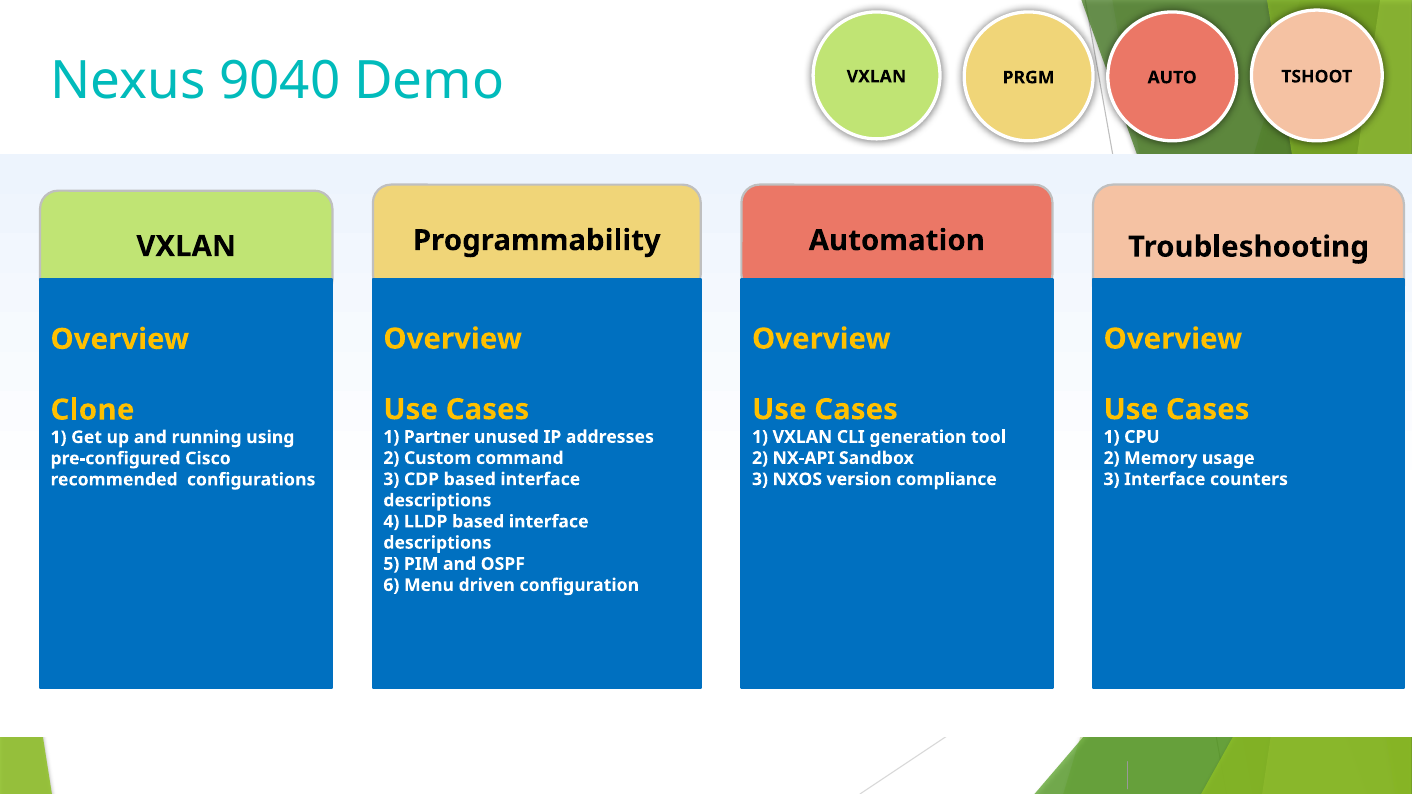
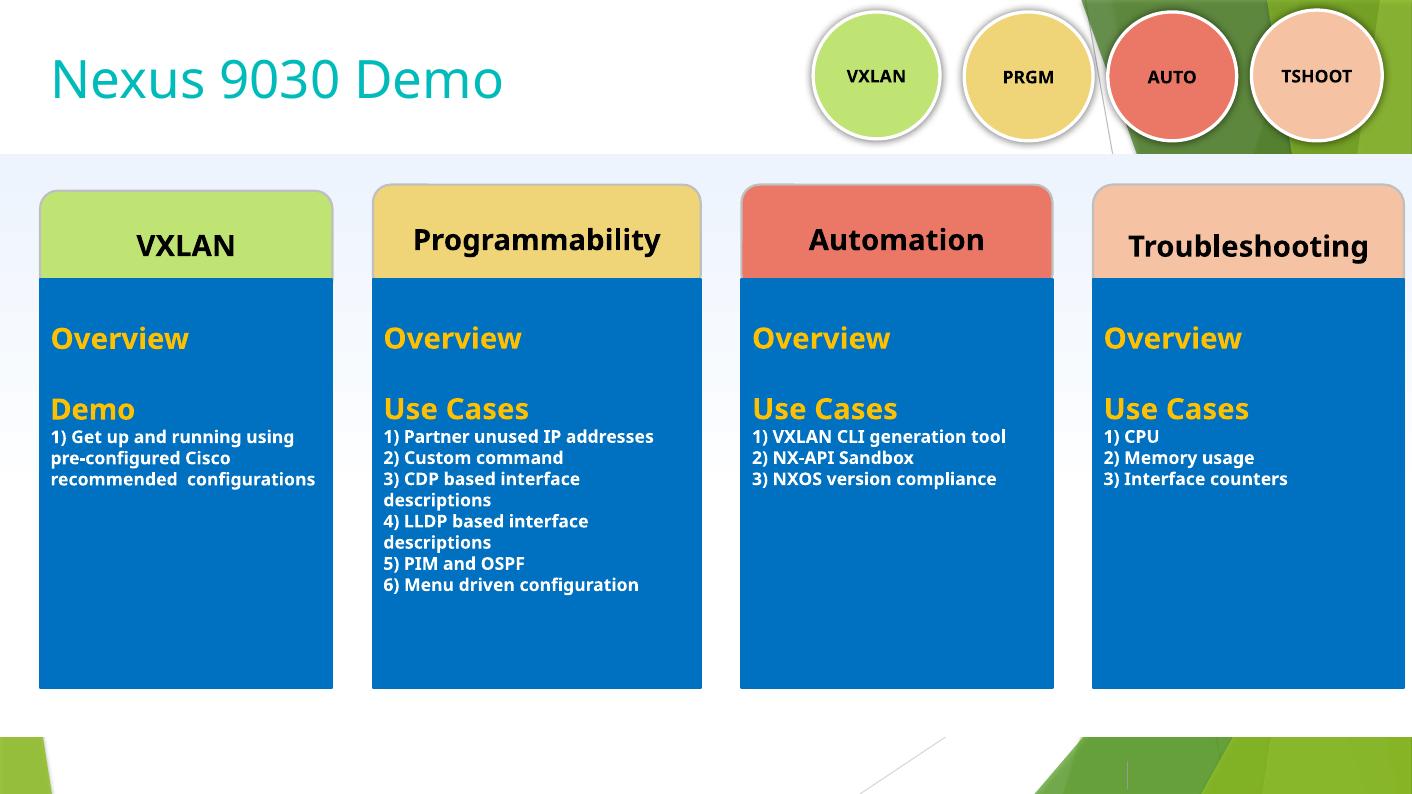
9040: 9040 -> 9030
Clone at (92, 410): Clone -> Demo
